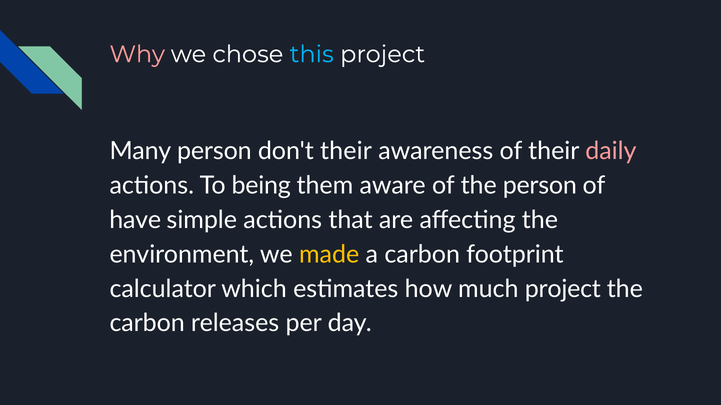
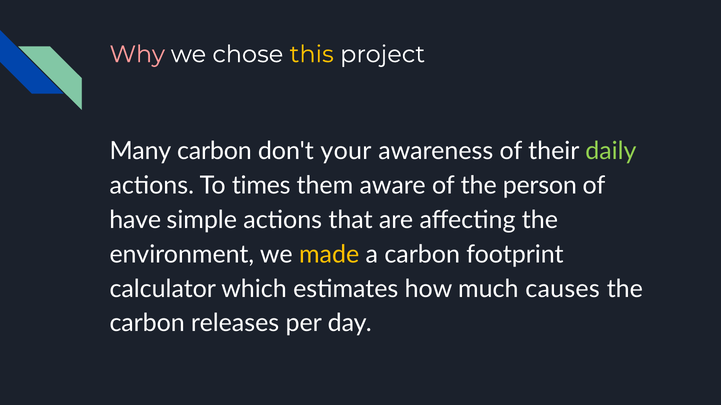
this colour: light blue -> yellow
Many person: person -> carbon
don't their: their -> your
daily colour: pink -> light green
being: being -> times
much project: project -> causes
